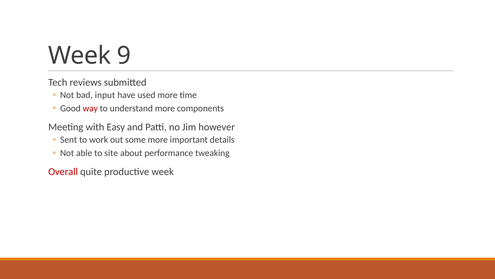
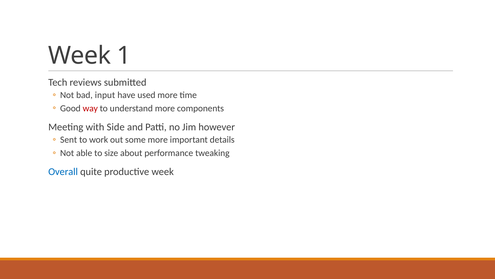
9: 9 -> 1
Easy: Easy -> Side
site: site -> size
Overall colour: red -> blue
